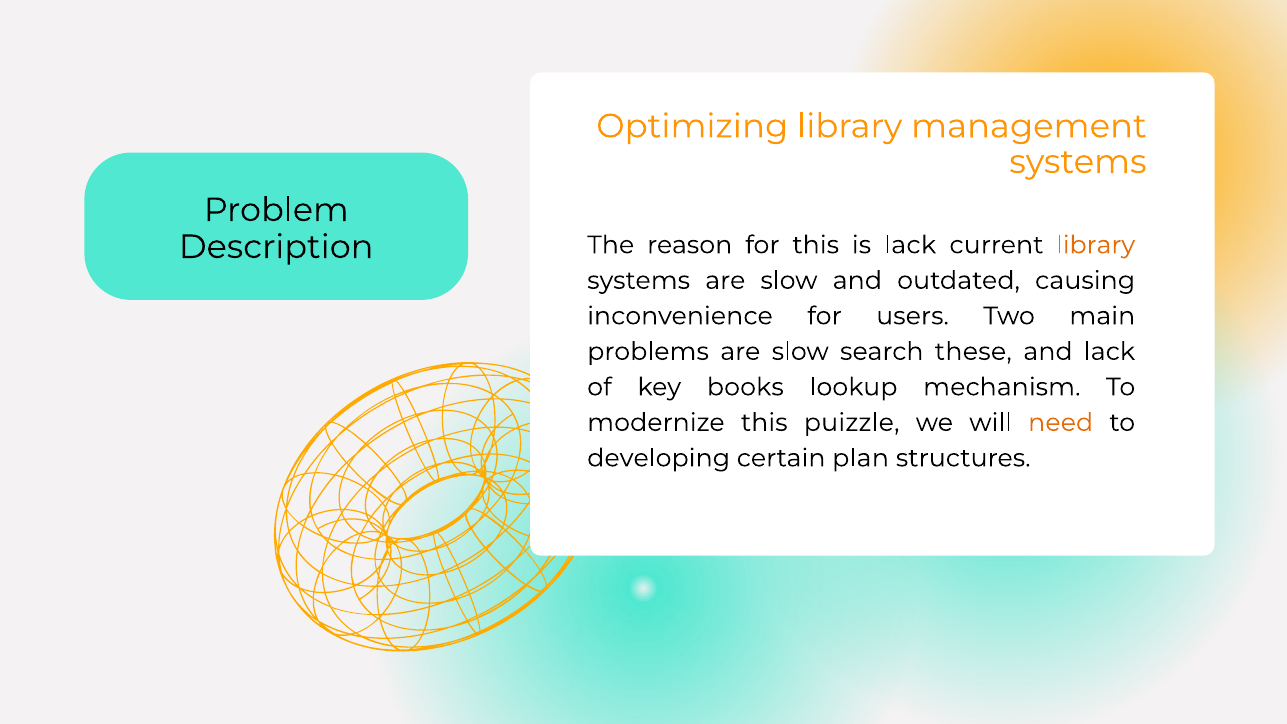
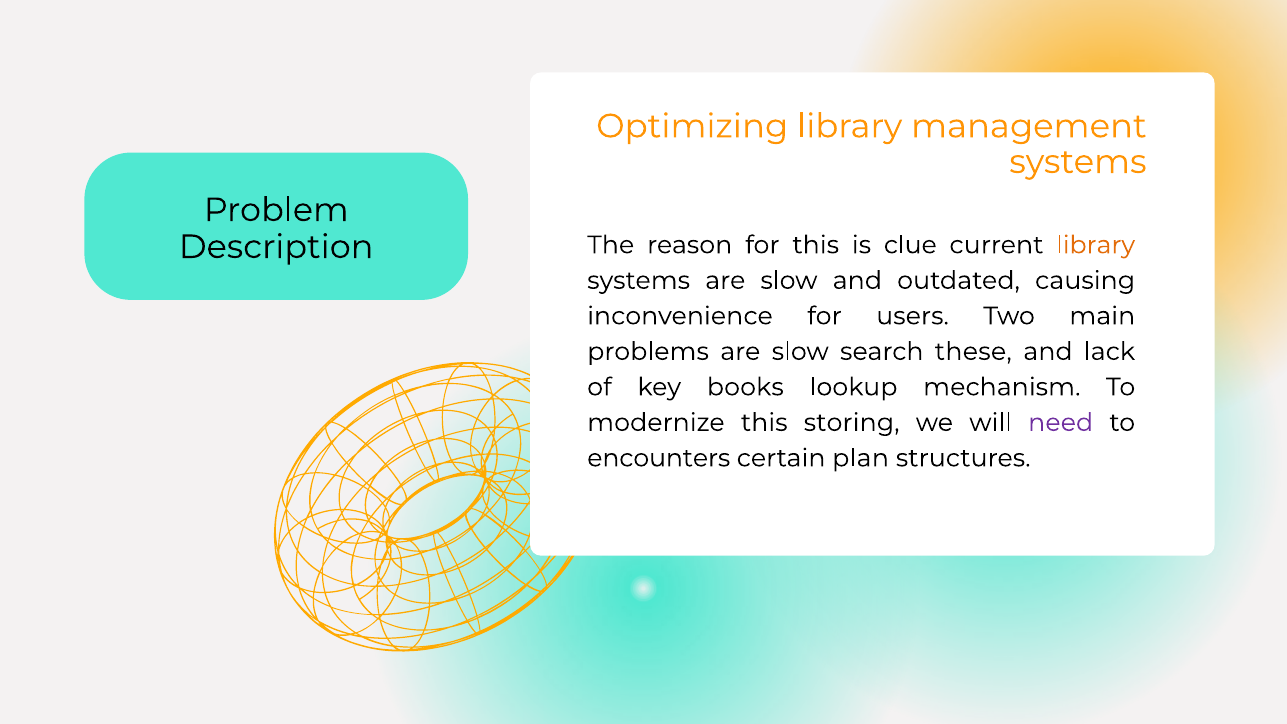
is lack: lack -> clue
puizzle: puizzle -> storing
need colour: orange -> purple
developing: developing -> encounters
